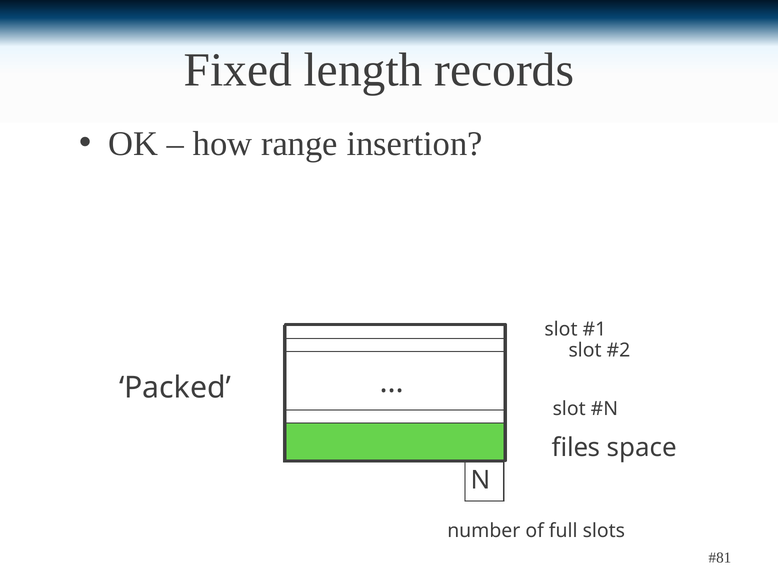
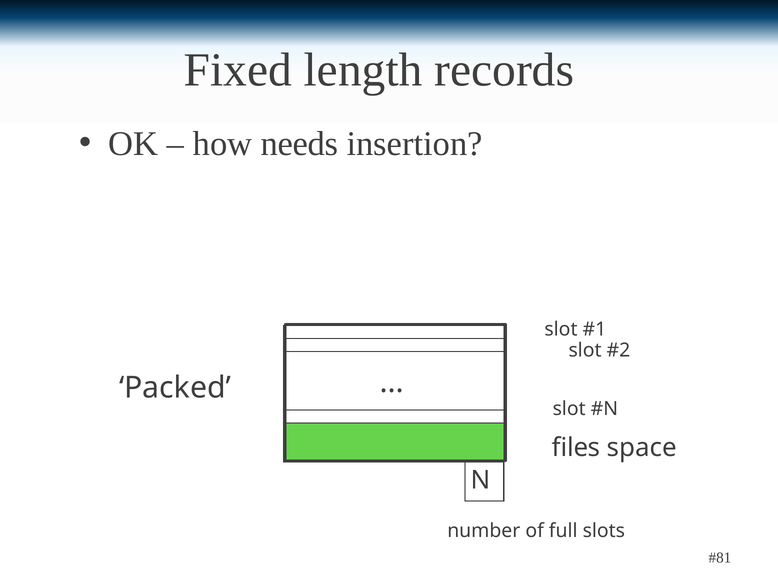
range: range -> needs
